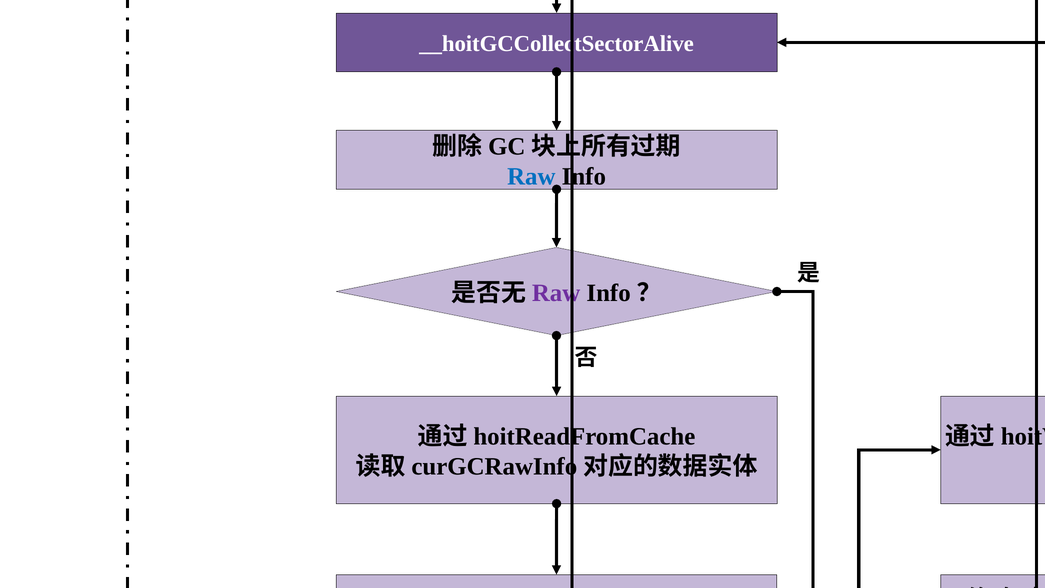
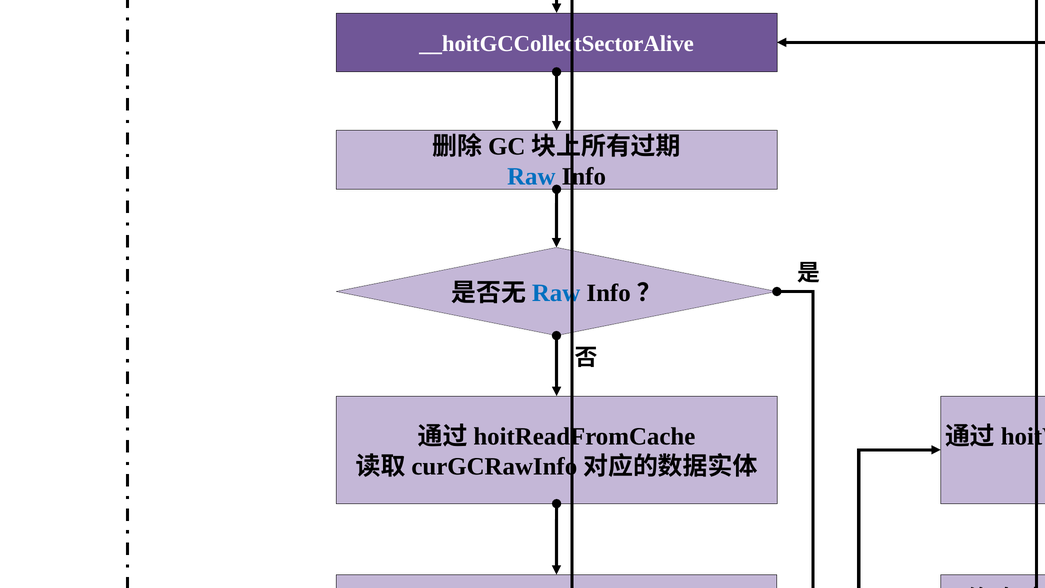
Raw at (556, 293) colour: purple -> blue
